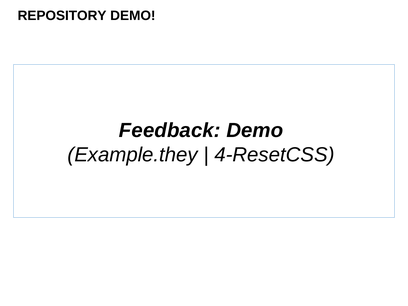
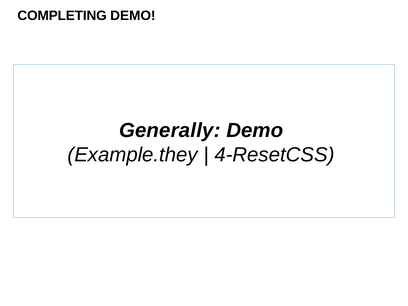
REPOSITORY: REPOSITORY -> COMPLETING
Feedback: Feedback -> Generally
